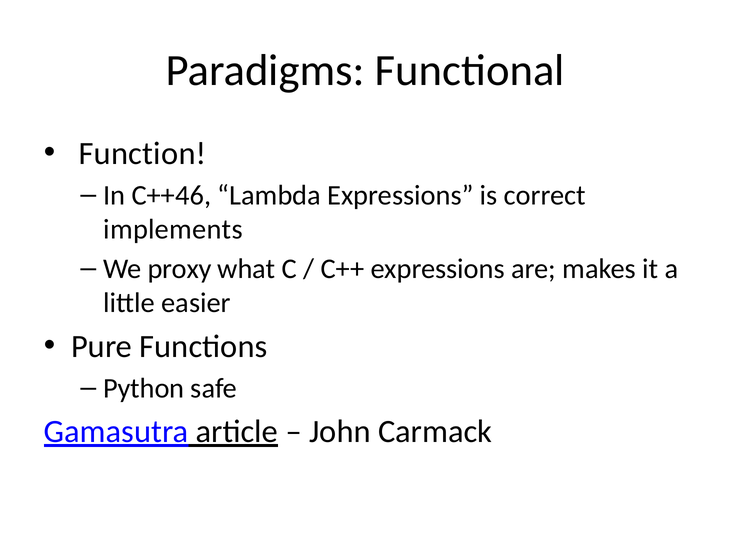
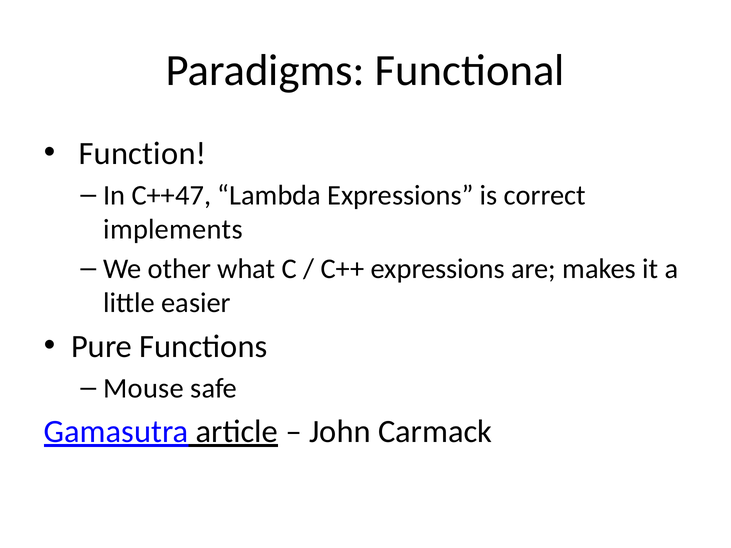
C++46: C++46 -> C++47
proxy: proxy -> other
Python: Python -> Mouse
